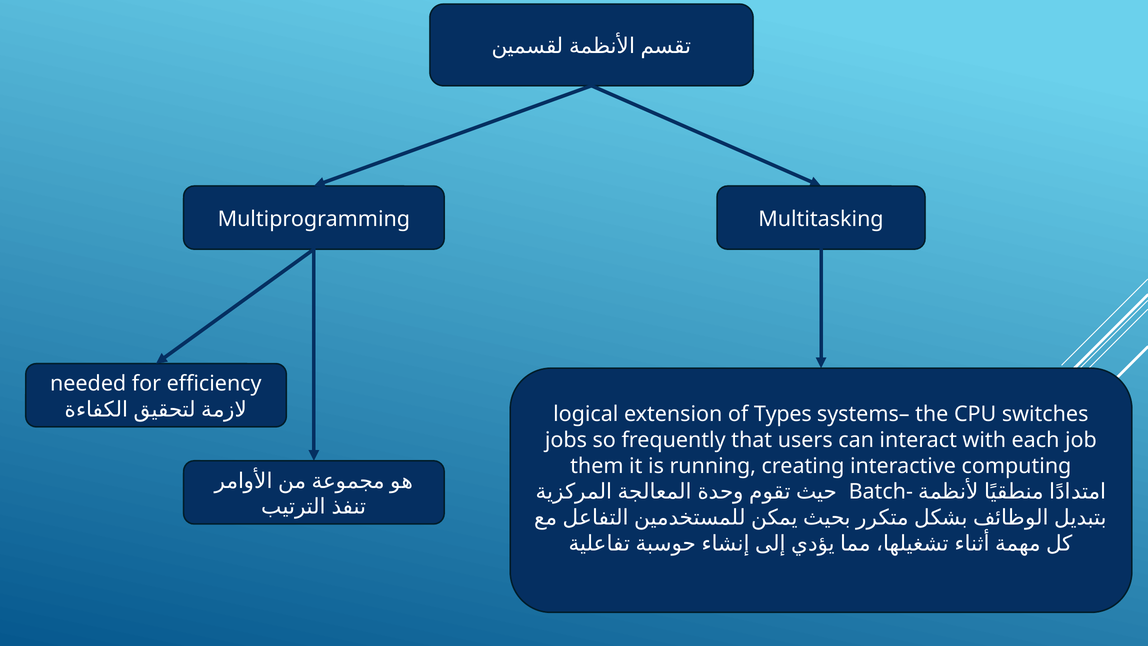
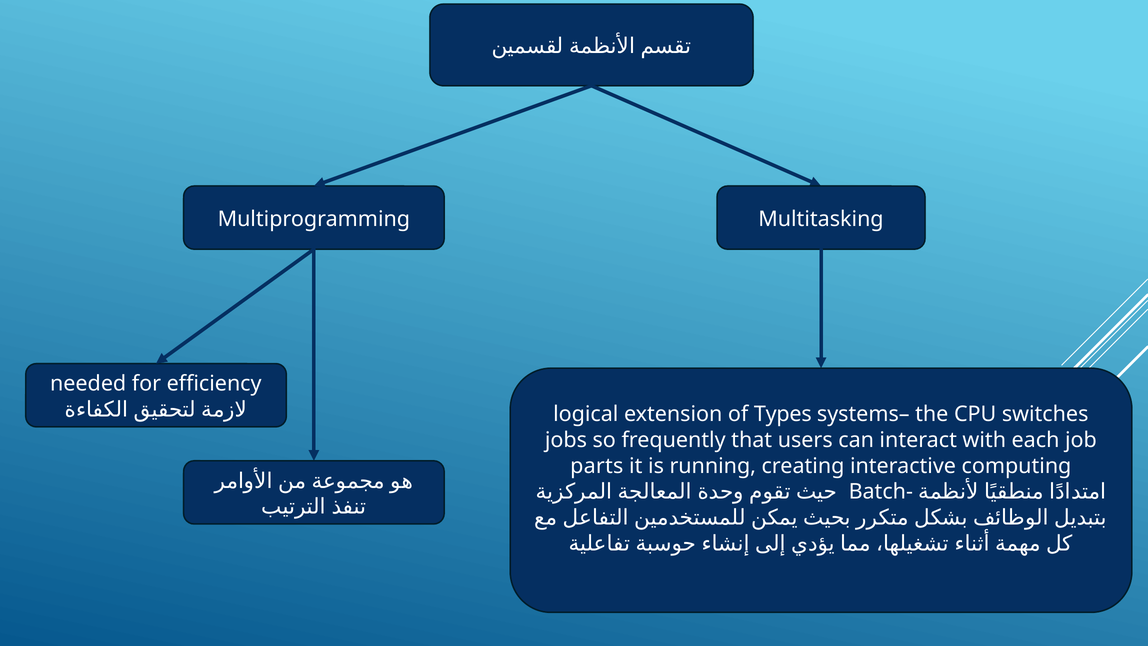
them: them -> parts
